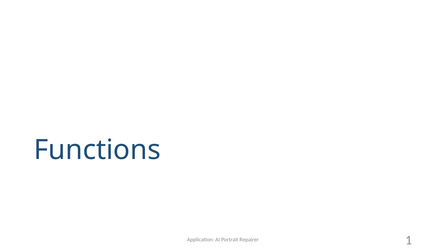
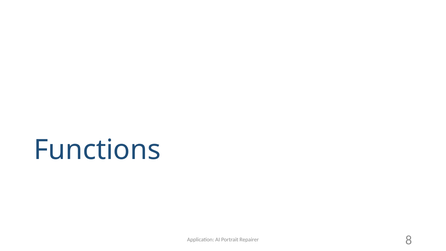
1: 1 -> 8
